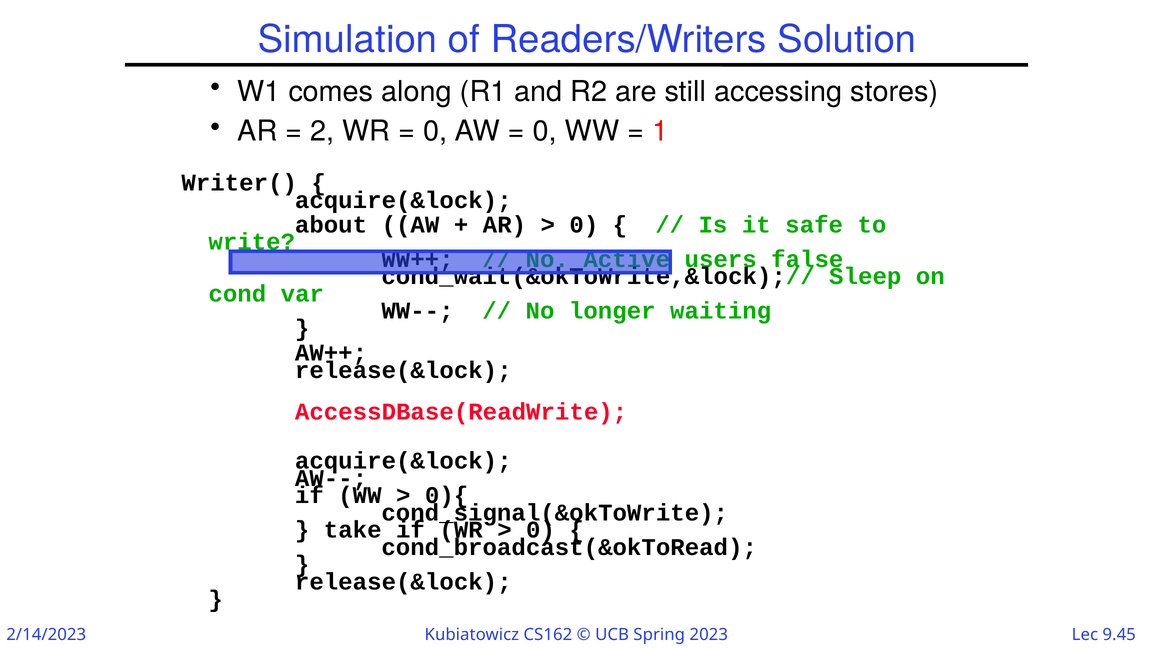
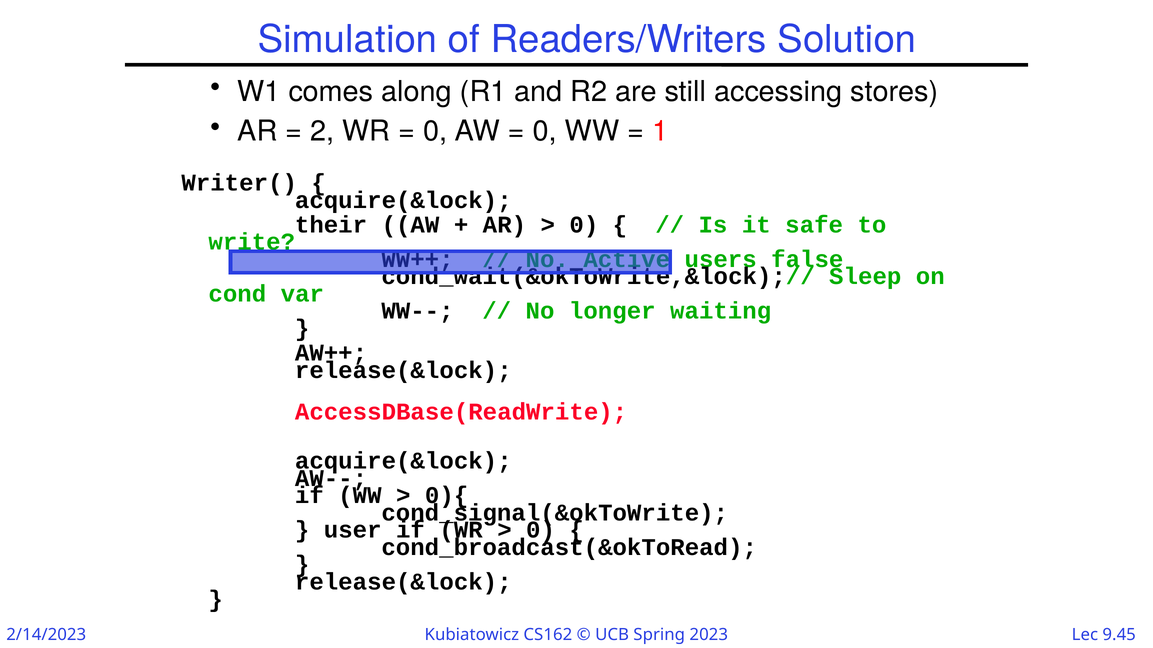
about: about -> their
take: take -> user
